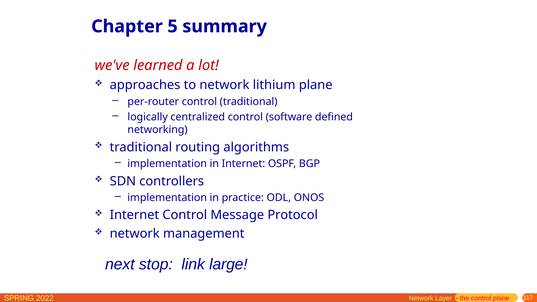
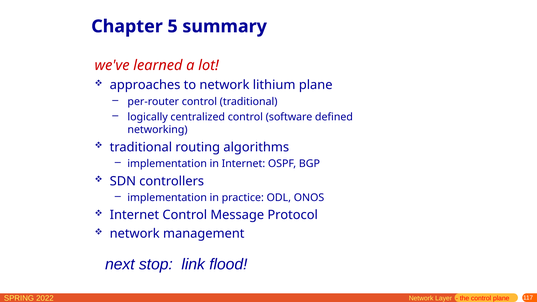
large: large -> flood
